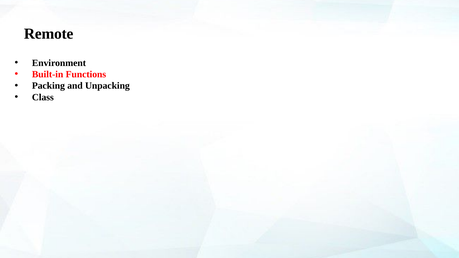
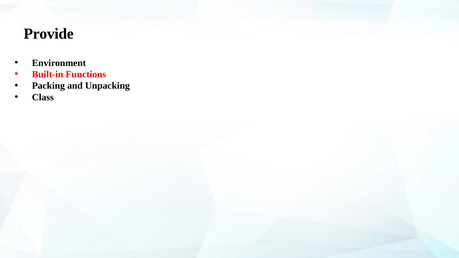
Remote: Remote -> Provide
